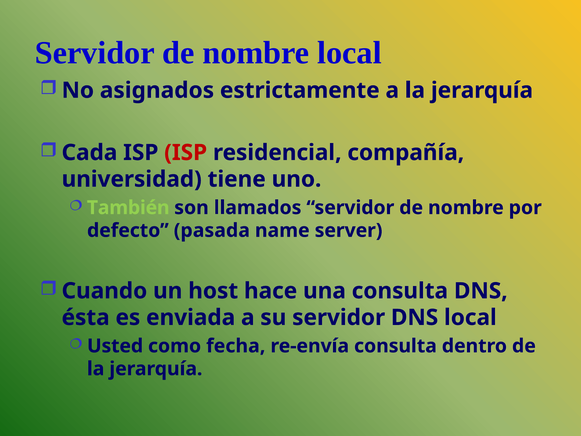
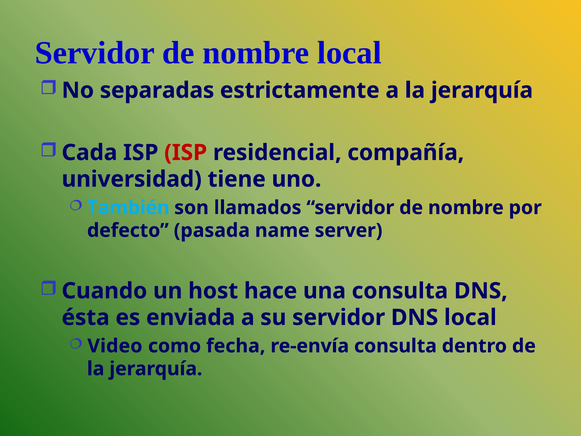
asignados: asignados -> separadas
También colour: light green -> light blue
Usted: Usted -> Video
